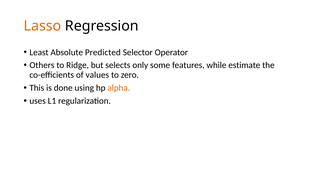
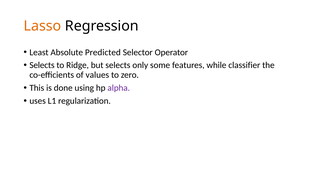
Others at (42, 65): Others -> Selects
estimate: estimate -> classifier
alpha colour: orange -> purple
